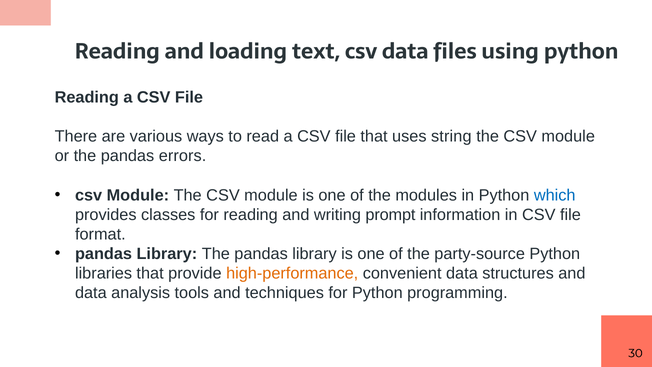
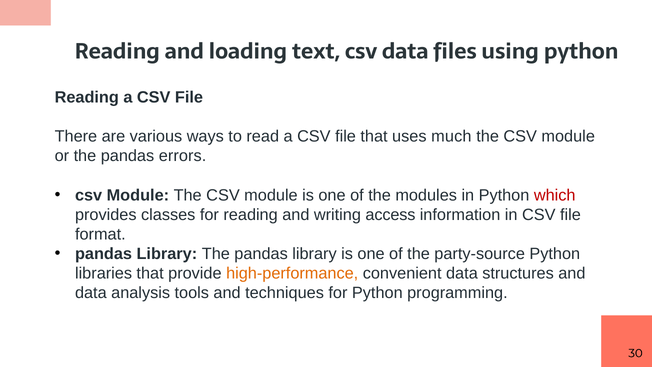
string: string -> much
which colour: blue -> red
prompt: prompt -> access
